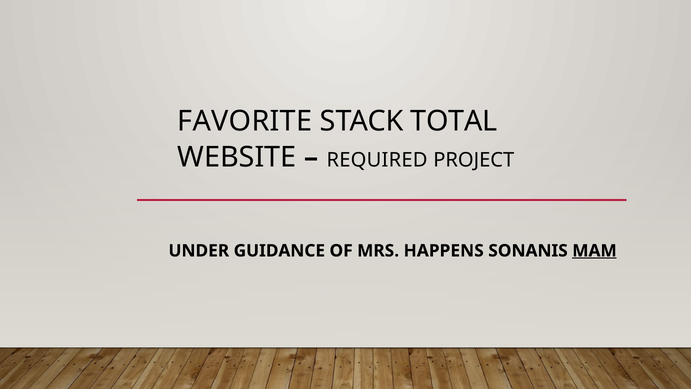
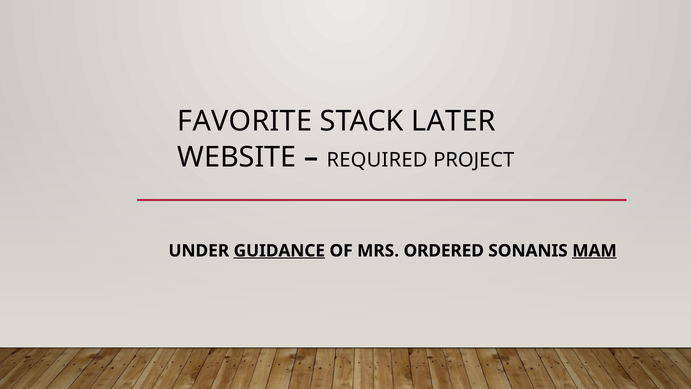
TOTAL: TOTAL -> LATER
GUIDANCE underline: none -> present
HAPPENS: HAPPENS -> ORDERED
